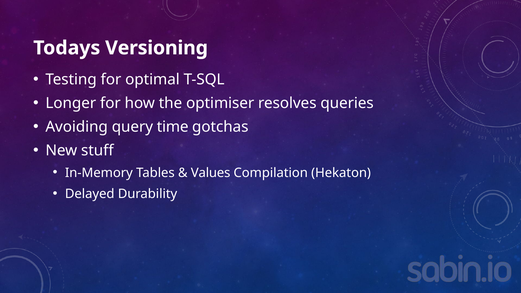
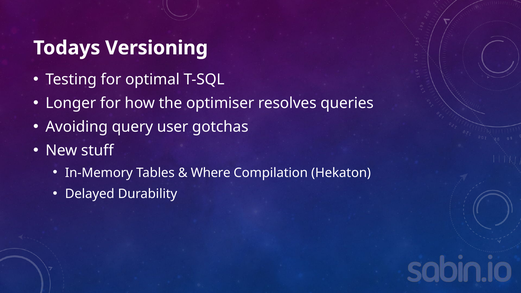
time: time -> user
Values: Values -> Where
